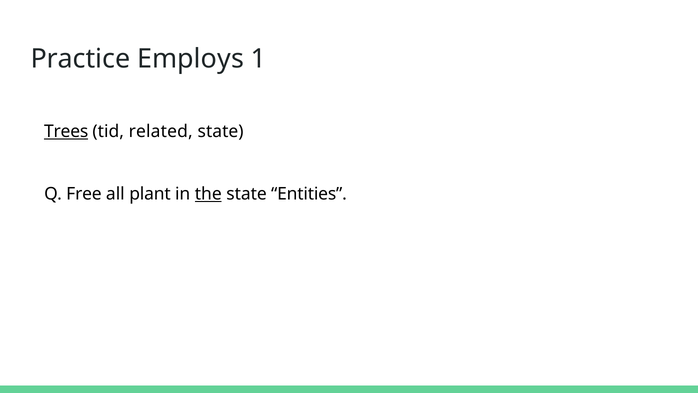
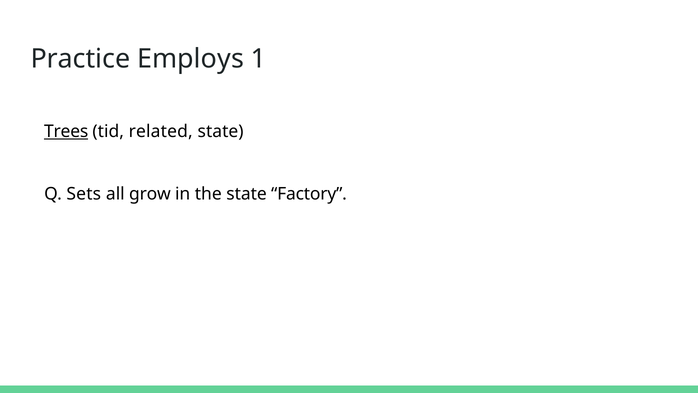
Free: Free -> Sets
plant: plant -> grow
the underline: present -> none
Entities: Entities -> Factory
